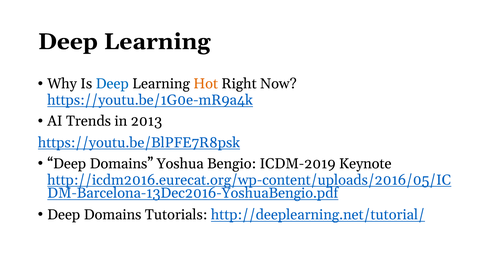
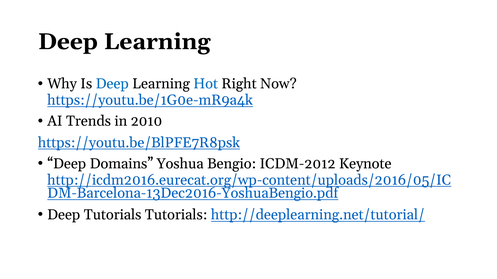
Hot colour: orange -> blue
2013: 2013 -> 2010
ICDM-2019: ICDM-2019 -> ICDM-2012
Domains at (113, 215): Domains -> Tutorials
